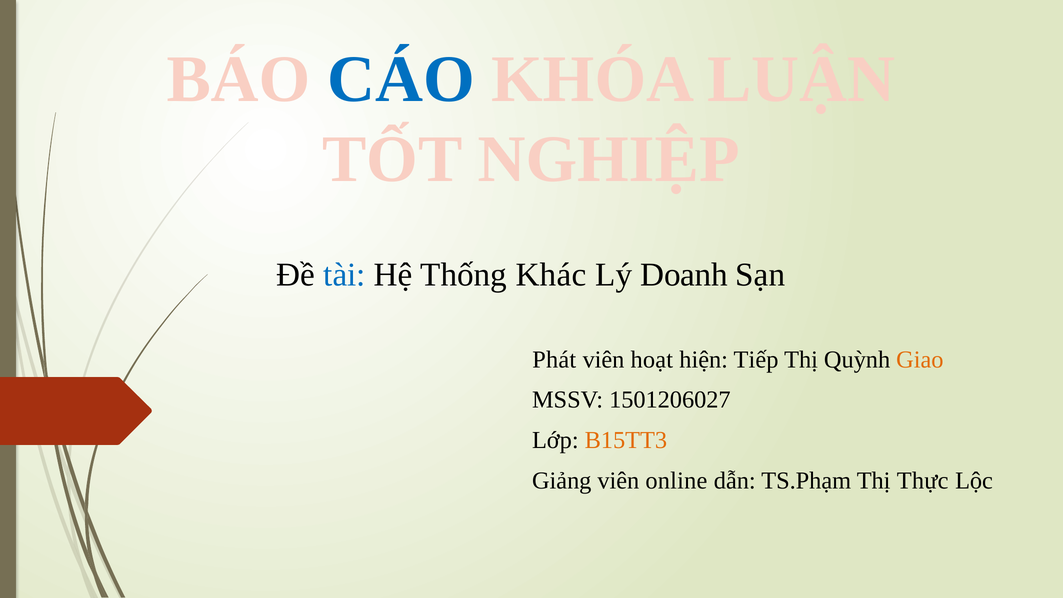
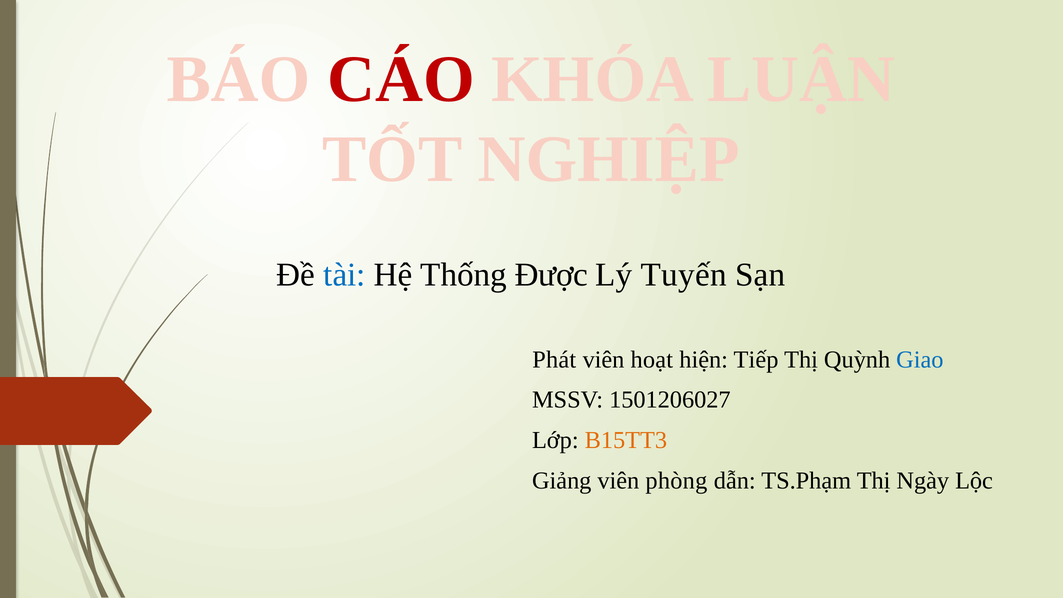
CÁO colour: blue -> red
Khác: Khác -> Được
Doanh: Doanh -> Tuyến
Giao colour: orange -> blue
online: online -> phòng
Thực: Thực -> Ngày
